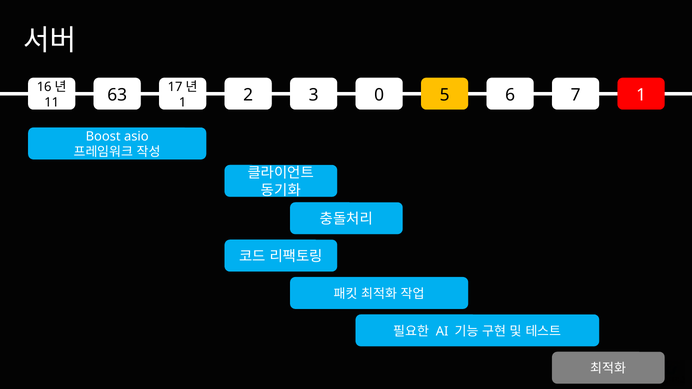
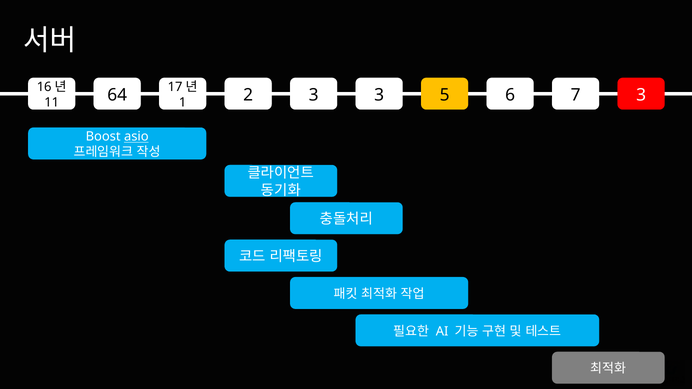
3 0: 0 -> 3
5 1: 1 -> 3
63: 63 -> 64
asio underline: none -> present
